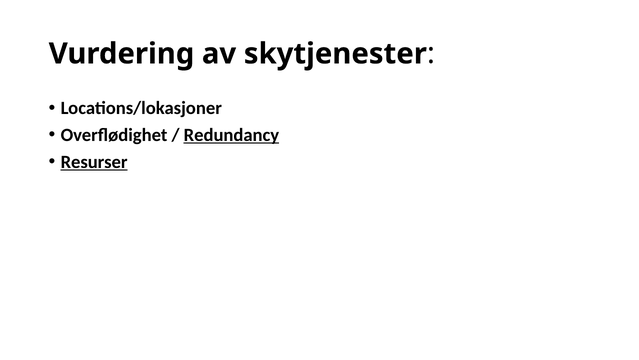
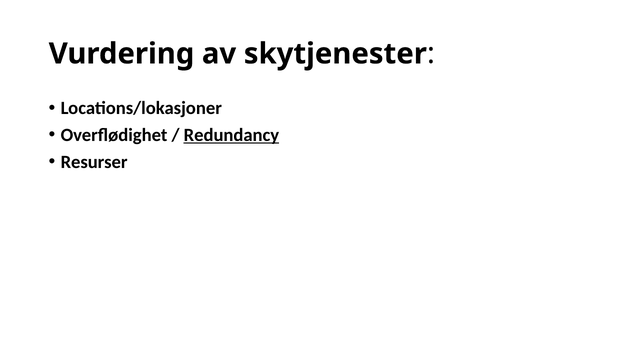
Resurser underline: present -> none
